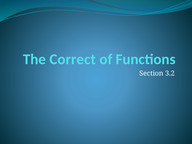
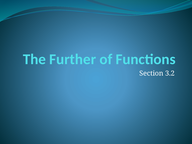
Correct: Correct -> Further
